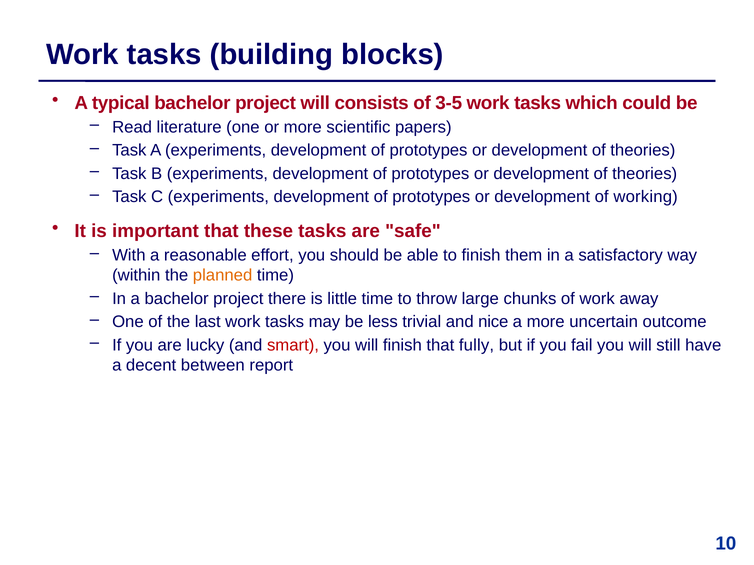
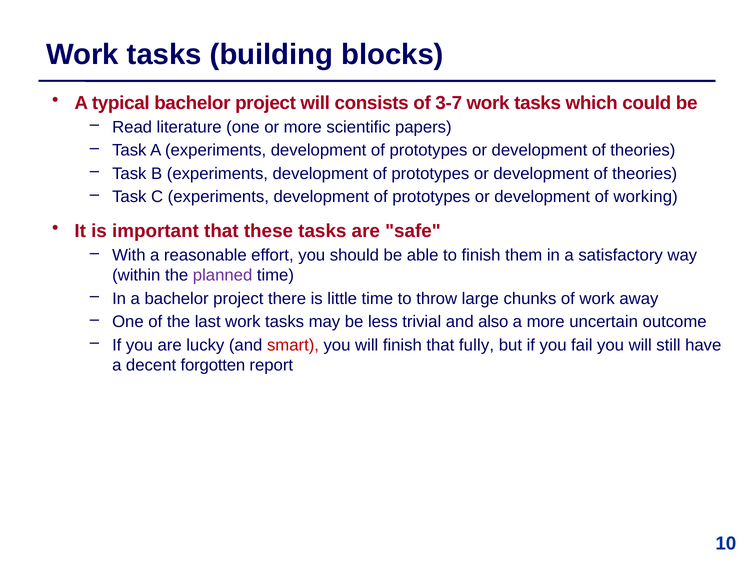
3-5: 3-5 -> 3-7
planned colour: orange -> purple
nice: nice -> also
between: between -> forgotten
